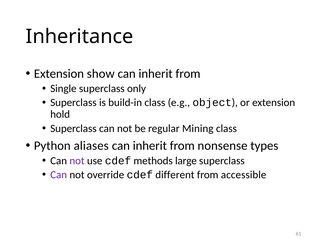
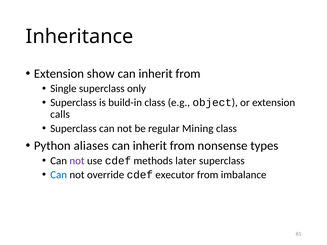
hold: hold -> calls
large: large -> later
Can at (59, 175) colour: purple -> blue
different: different -> executor
accessible: accessible -> imbalance
